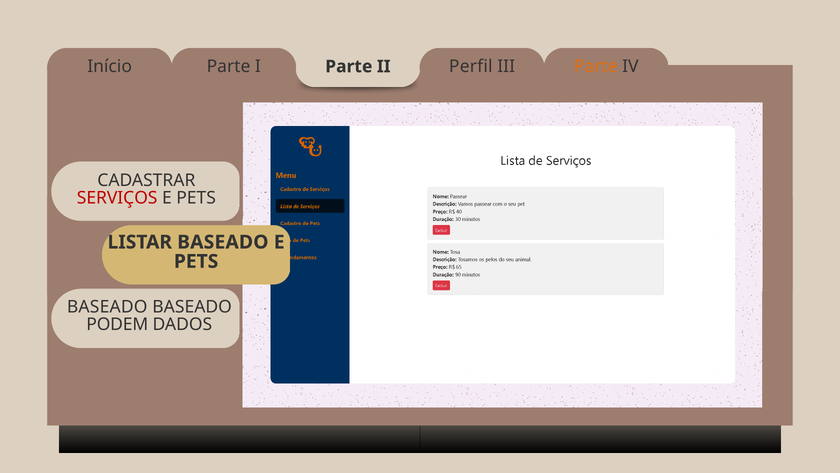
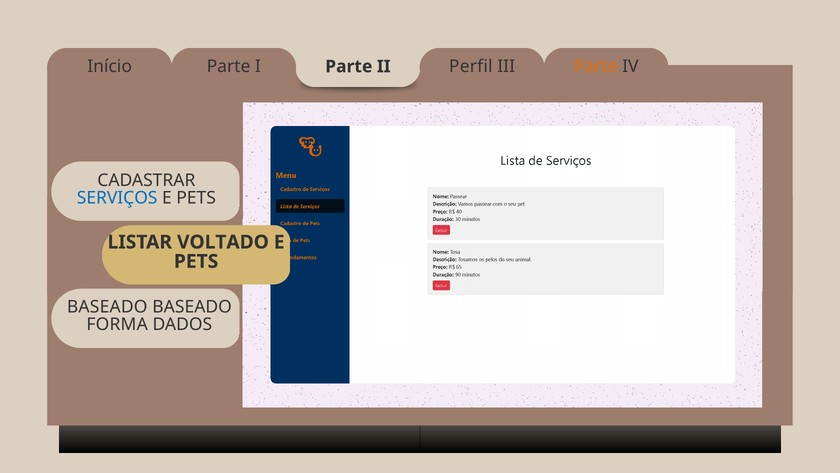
SERVIÇOS colour: red -> blue
LISTAR BASEADO: BASEADO -> VOLTADO
PODEM: PODEM -> FORMA
